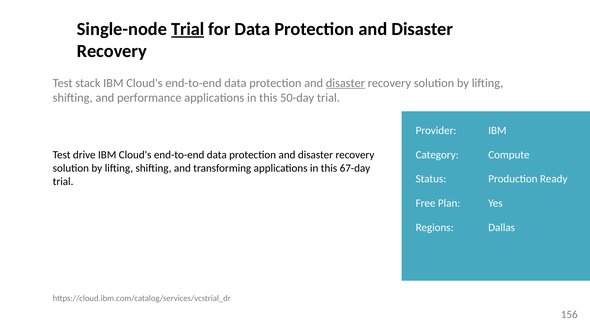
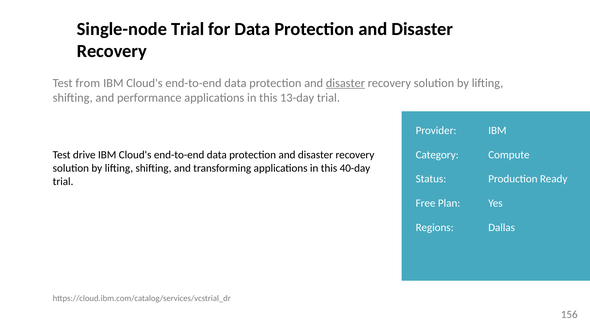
Trial at (188, 29) underline: present -> none
stack: stack -> from
50-day: 50-day -> 13-day
67-day: 67-day -> 40-day
